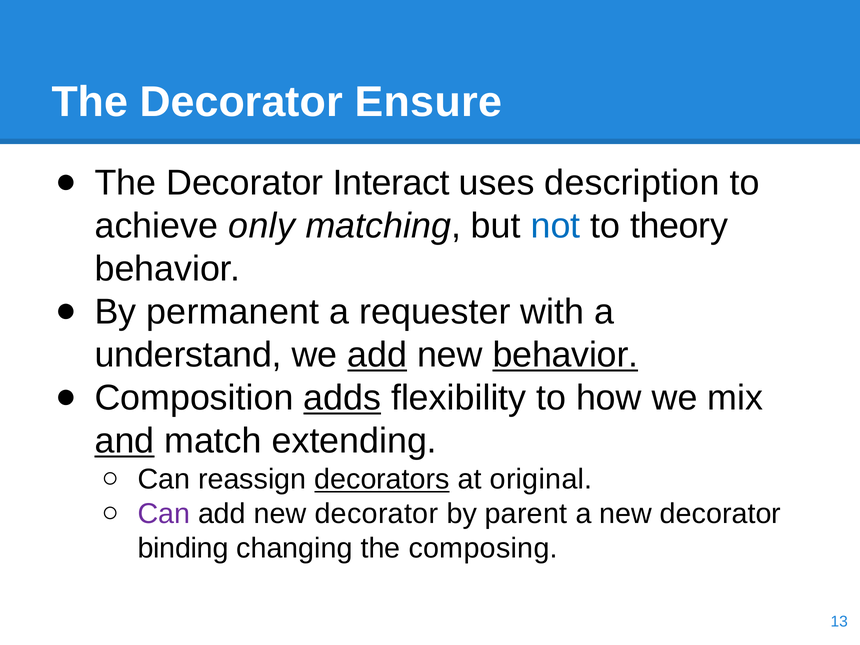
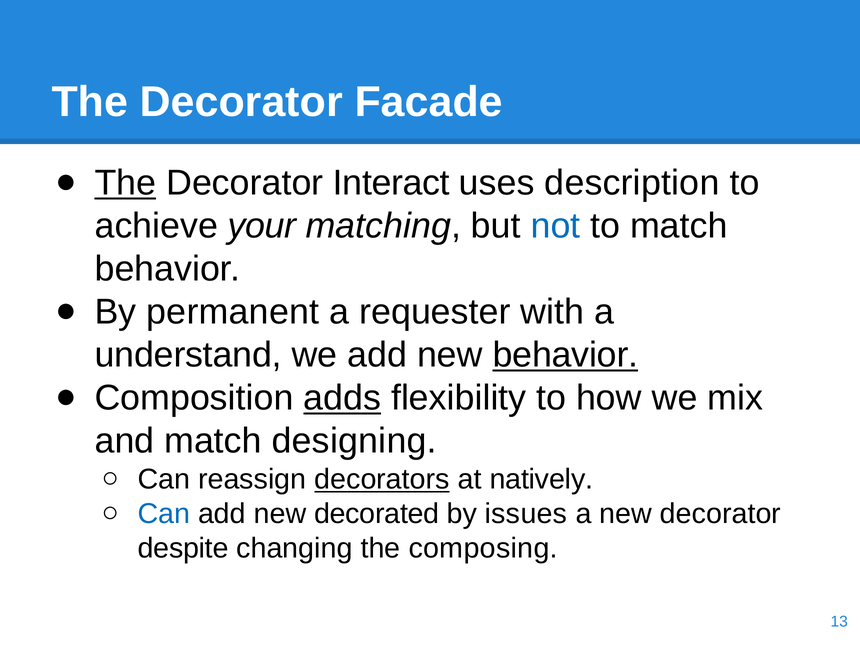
Ensure: Ensure -> Facade
The at (125, 183) underline: none -> present
only: only -> your
to theory: theory -> match
add at (377, 355) underline: present -> none
and underline: present -> none
extending: extending -> designing
original: original -> natively
Can at (164, 514) colour: purple -> blue
add new decorator: decorator -> decorated
parent: parent -> issues
binding: binding -> despite
